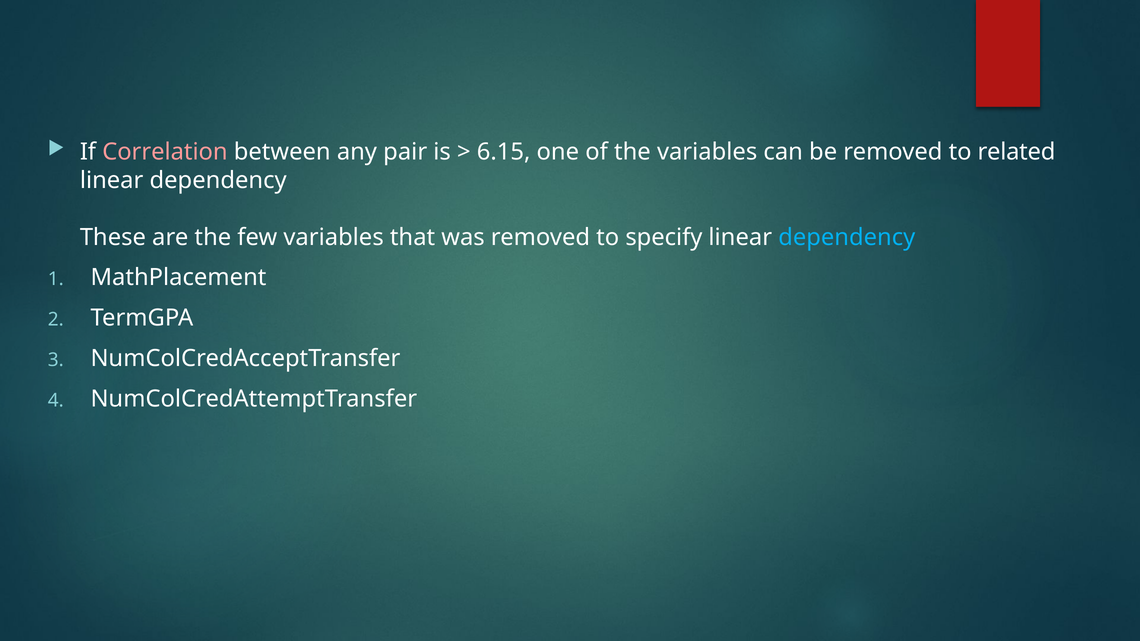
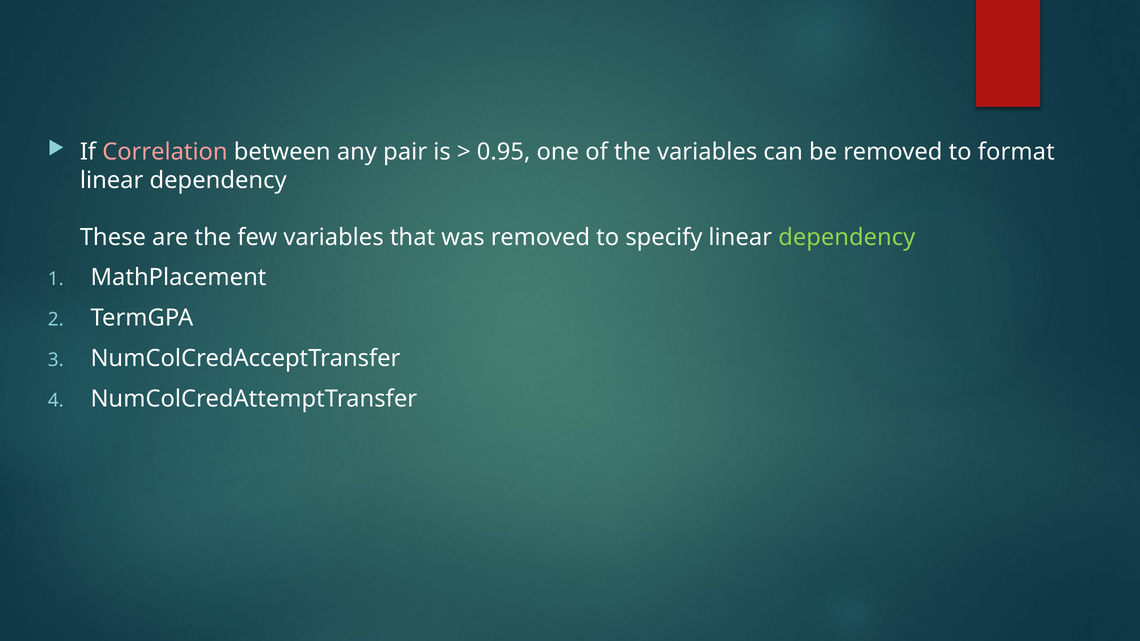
6.15: 6.15 -> 0.95
related: related -> format
dependency at (847, 237) colour: light blue -> light green
